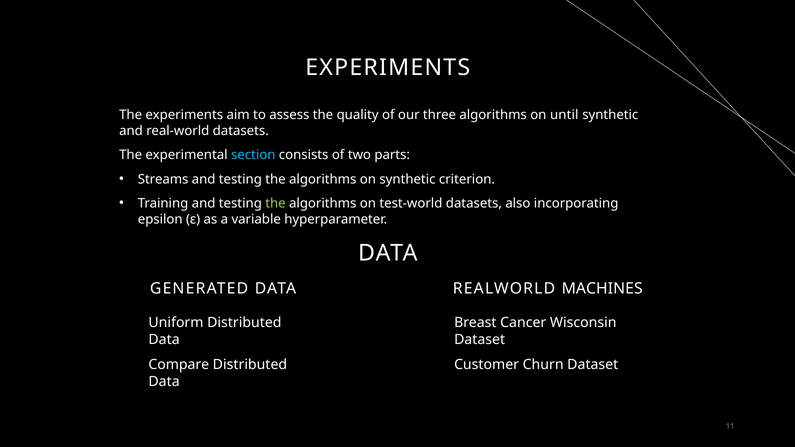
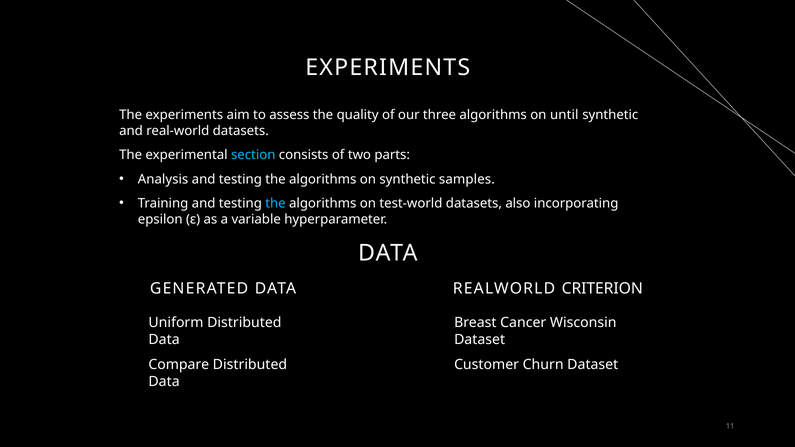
Streams: Streams -> Analysis
criterion: criterion -> samples
the at (275, 203) colour: light green -> light blue
MACHINES: MACHINES -> CRITERION
